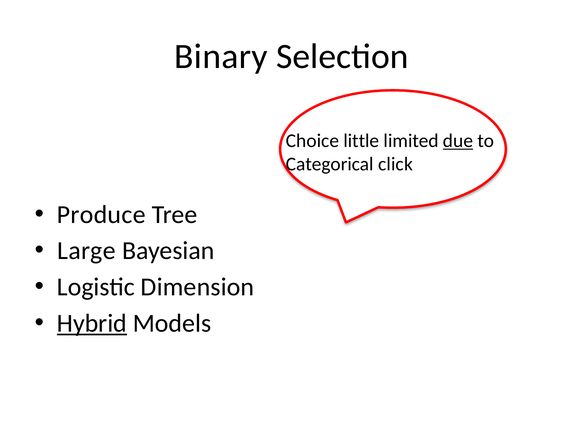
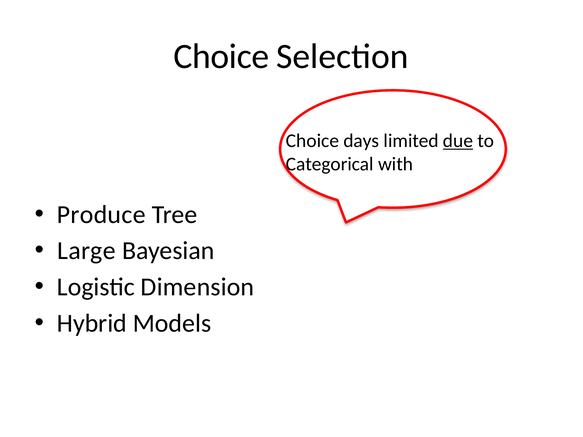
Binary at (221, 56): Binary -> Choice
little: little -> days
click: click -> with
Hybrid underline: present -> none
